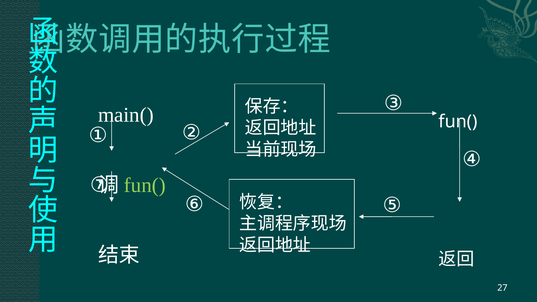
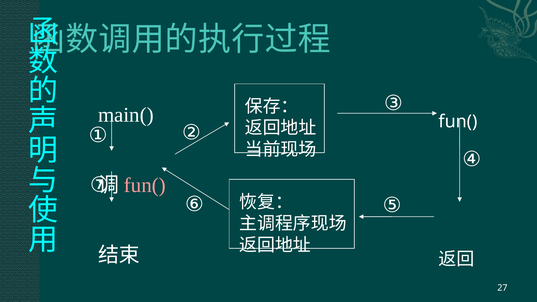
fun( at (145, 185) colour: light green -> pink
